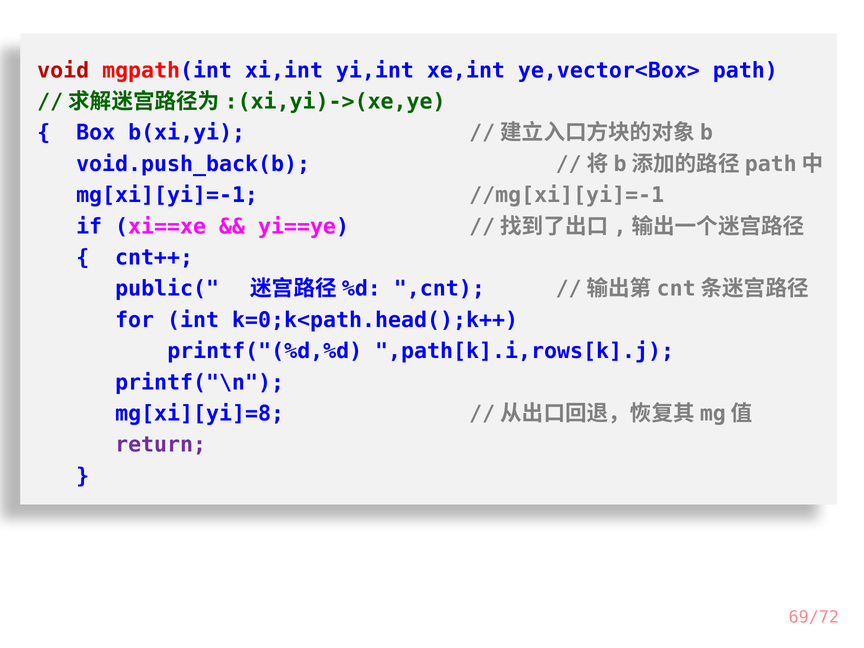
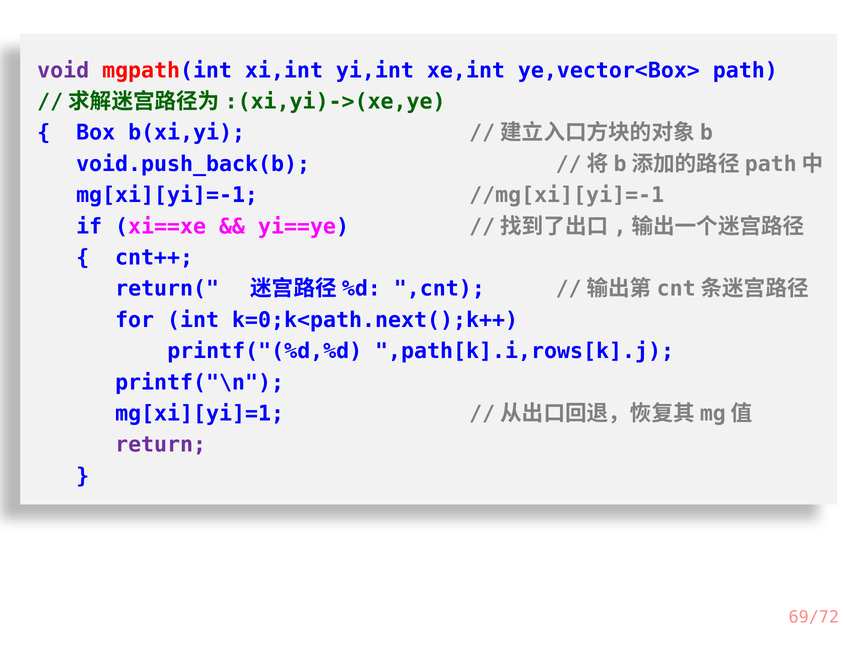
void colour: red -> purple
public(: public( -> return(
k=0;k<path.head();k++: k=0;k<path.head();k++ -> k=0;k<path.next();k++
mg[xi][yi]=8: mg[xi][yi]=8 -> mg[xi][yi]=1
